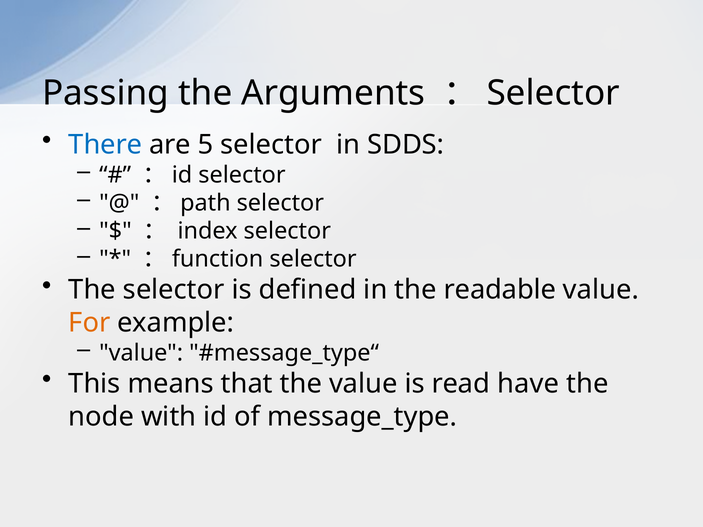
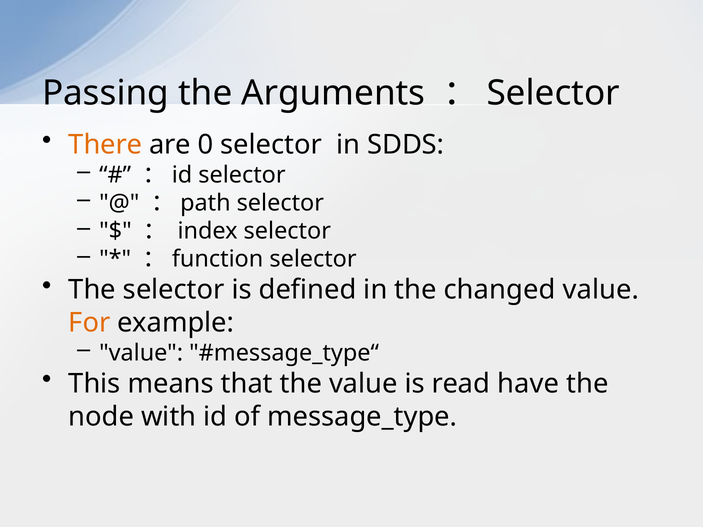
There colour: blue -> orange
5: 5 -> 0
readable: readable -> changed
